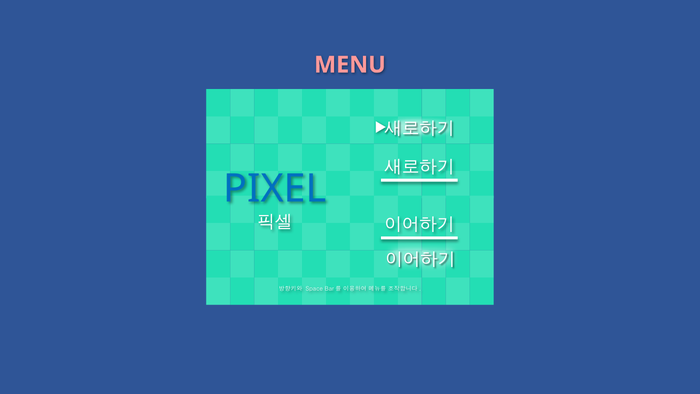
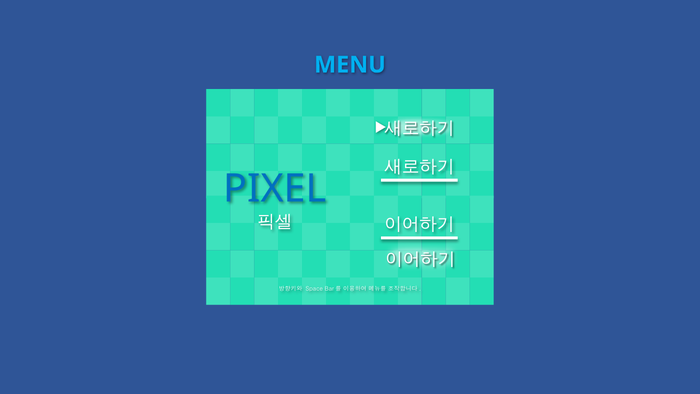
MENU colour: pink -> light blue
